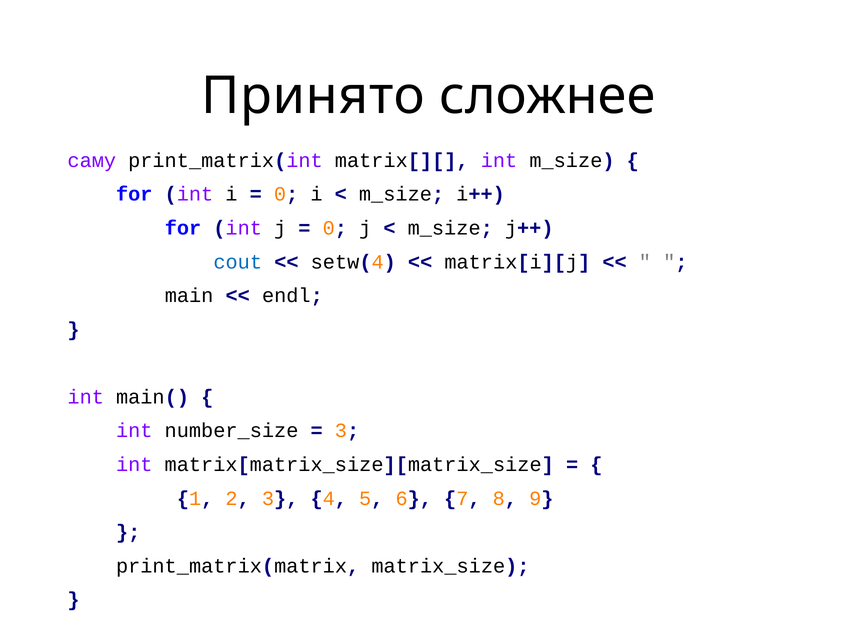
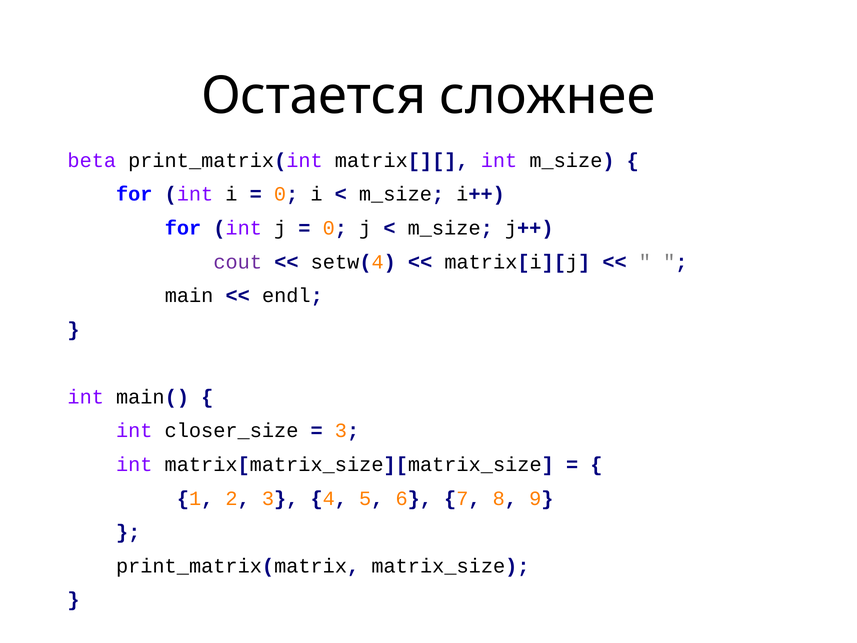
Принято: Принято -> Остается
саму: саму -> beta
cout colour: blue -> purple
number_size: number_size -> closer_size
